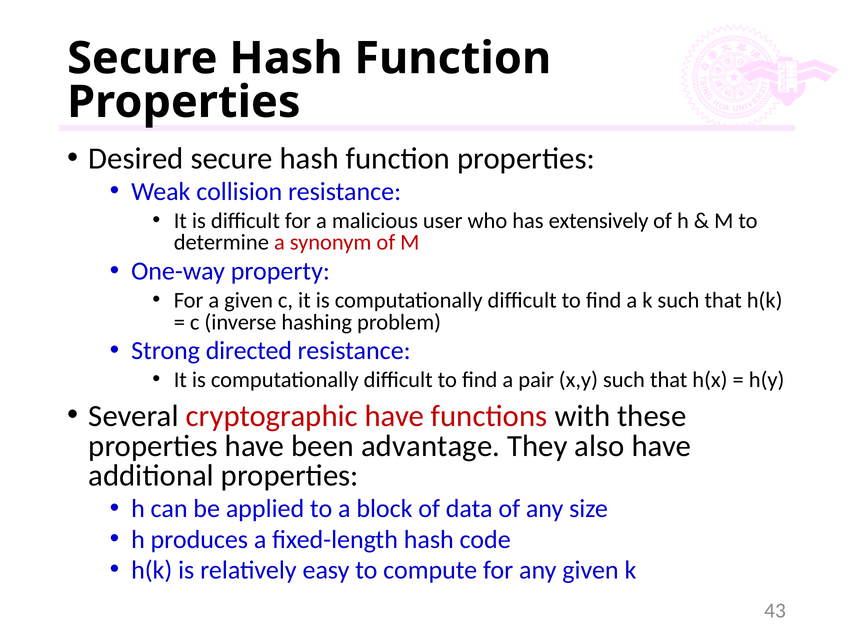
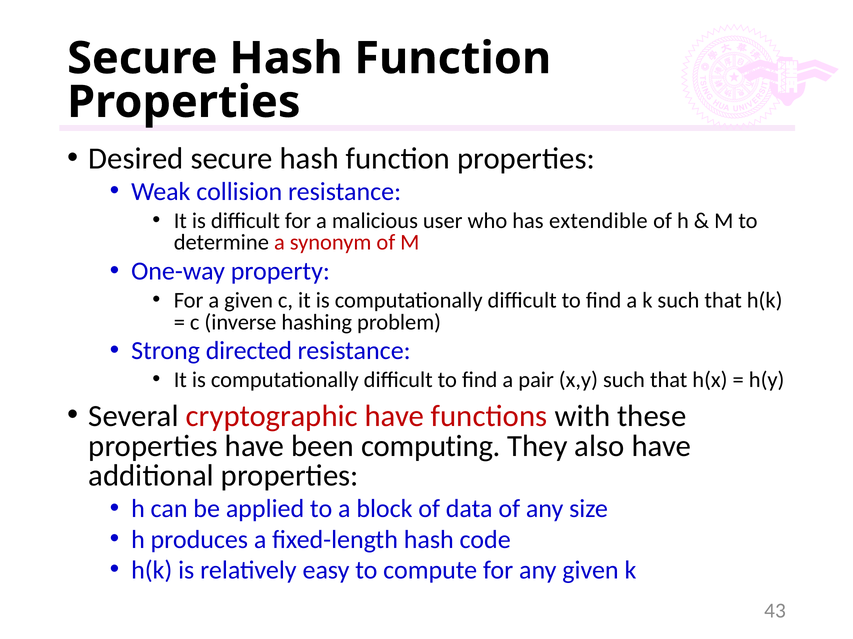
extensively: extensively -> extendible
advantage: advantage -> computing
